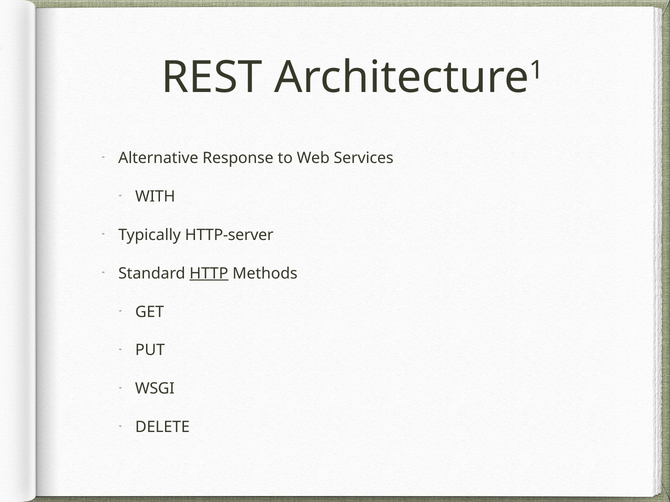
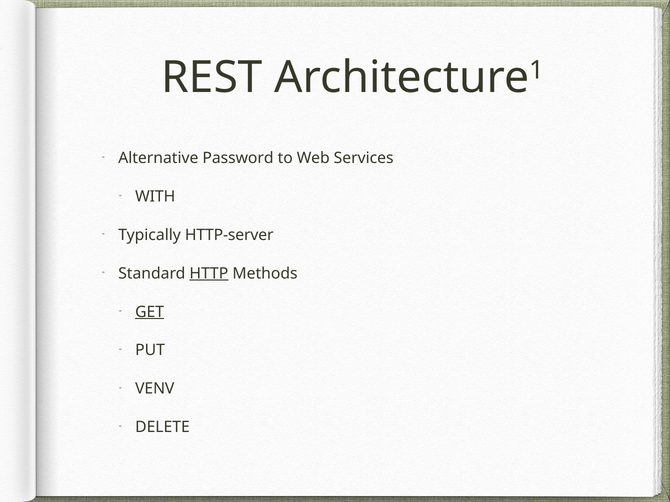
Response: Response -> Password
GET underline: none -> present
WSGI: WSGI -> VENV
